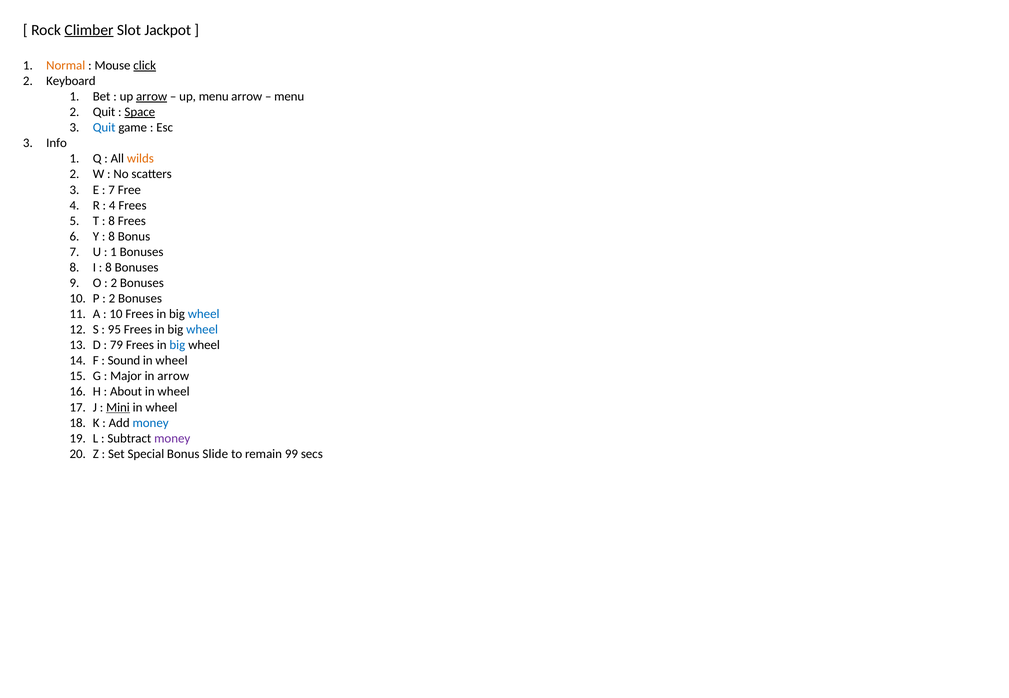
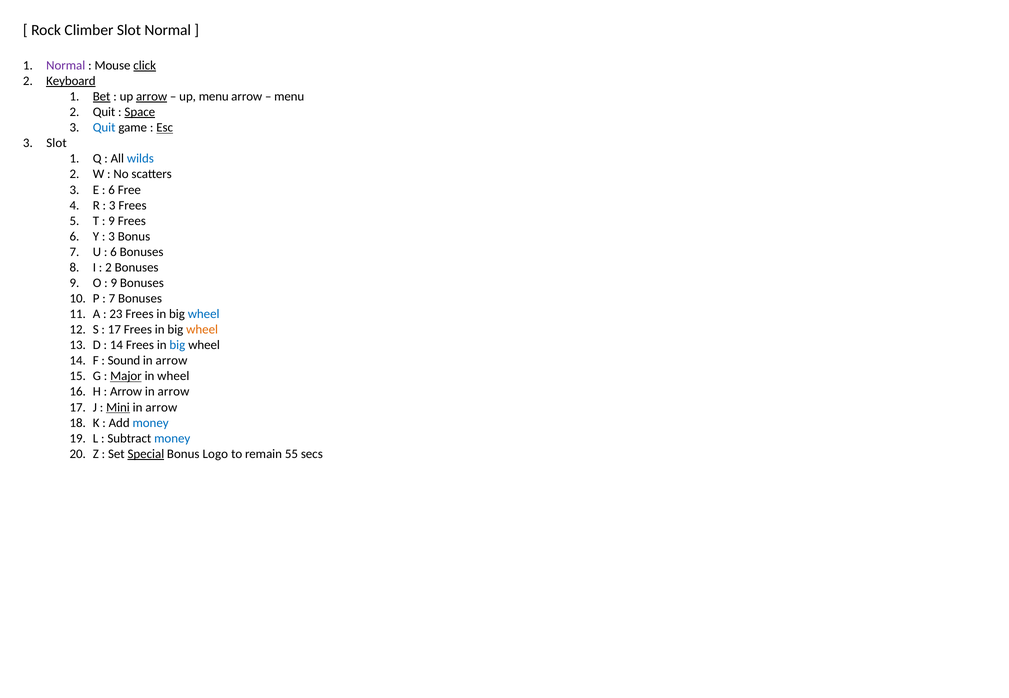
Climber underline: present -> none
Slot Jackpot: Jackpot -> Normal
Normal at (66, 66) colour: orange -> purple
Keyboard underline: none -> present
Bet underline: none -> present
Esc underline: none -> present
3 Info: Info -> Slot
wilds colour: orange -> blue
7 at (112, 190): 7 -> 6
4 at (112, 205): 4 -> 3
8 at (112, 221): 8 -> 9
8 at (112, 237): 8 -> 3
1 at (113, 252): 1 -> 6
8 at (109, 268): 8 -> 2
2 at (114, 283): 2 -> 9
2 at (112, 299): 2 -> 7
10 at (116, 314): 10 -> 23
95 at (114, 330): 95 -> 17
wheel at (202, 330) colour: blue -> orange
79 at (116, 345): 79 -> 14
wheel at (172, 361): wheel -> arrow
Major underline: none -> present
in arrow: arrow -> wheel
About at (126, 392): About -> Arrow
wheel at (174, 392): wheel -> arrow
wheel at (161, 408): wheel -> arrow
money at (172, 439) colour: purple -> blue
Special underline: none -> present
Slide: Slide -> Logo
99: 99 -> 55
